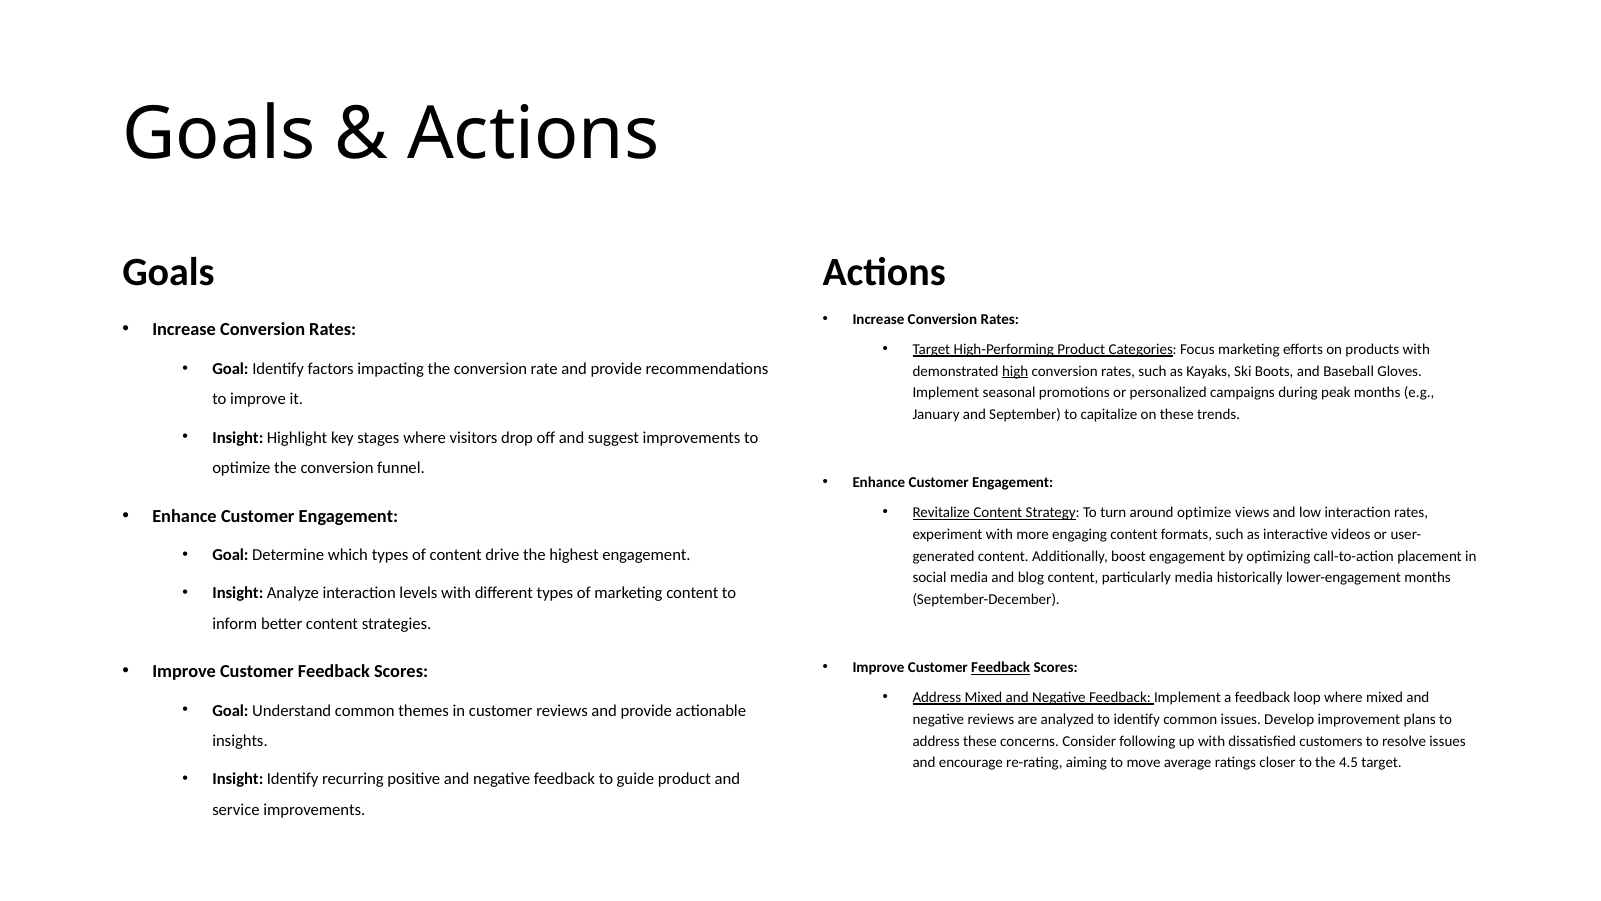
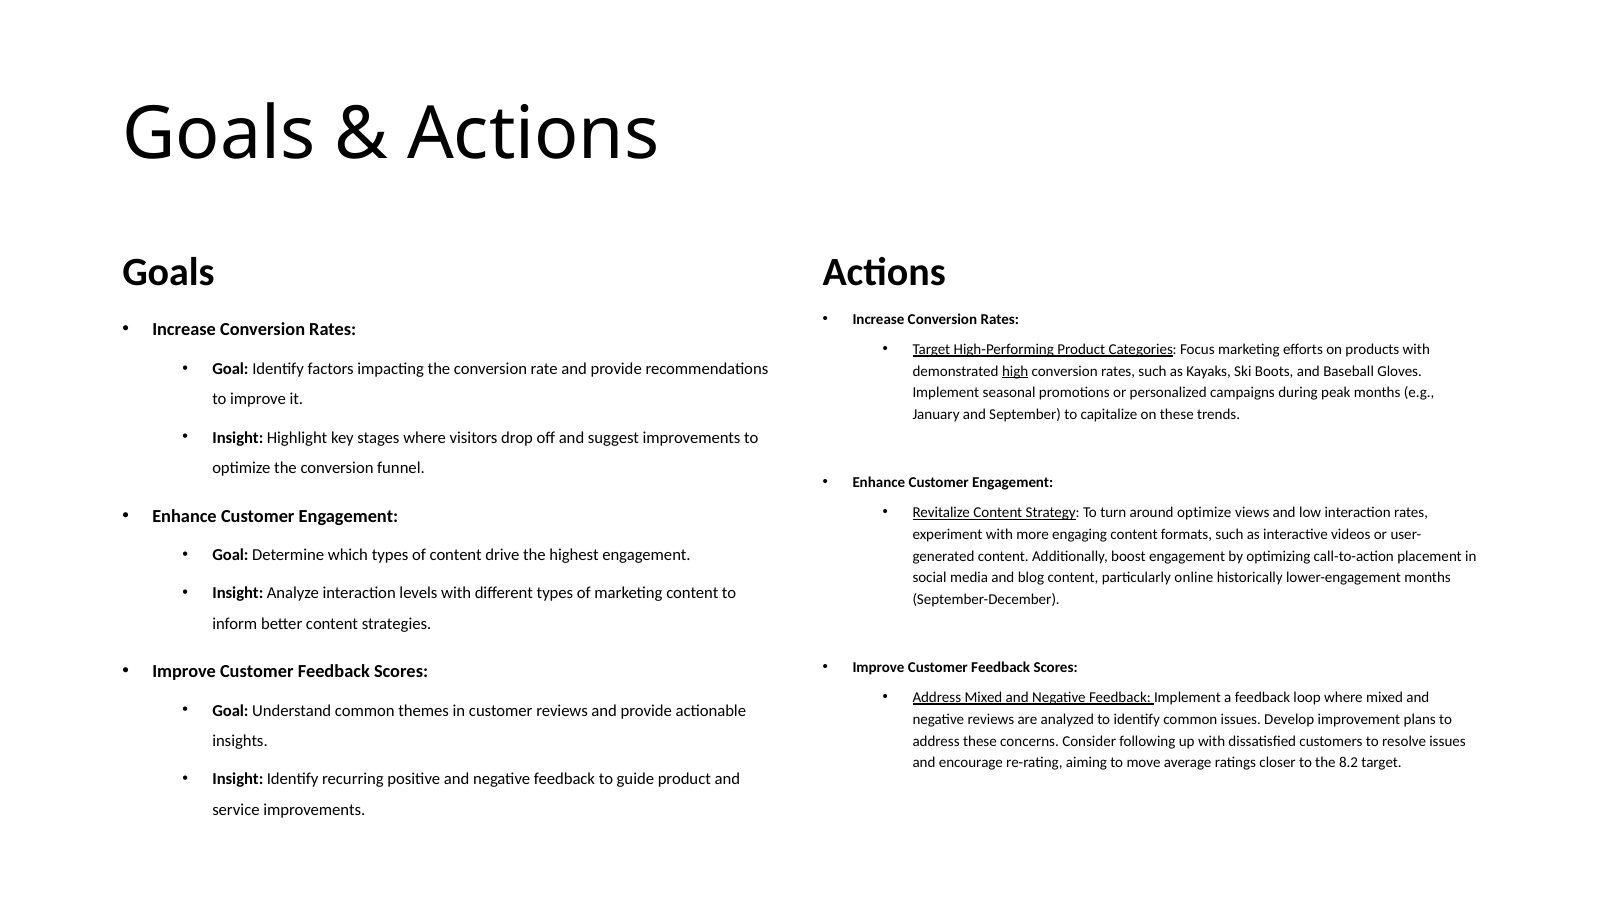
particularly media: media -> online
Feedback at (1001, 667) underline: present -> none
4.5: 4.5 -> 8.2
